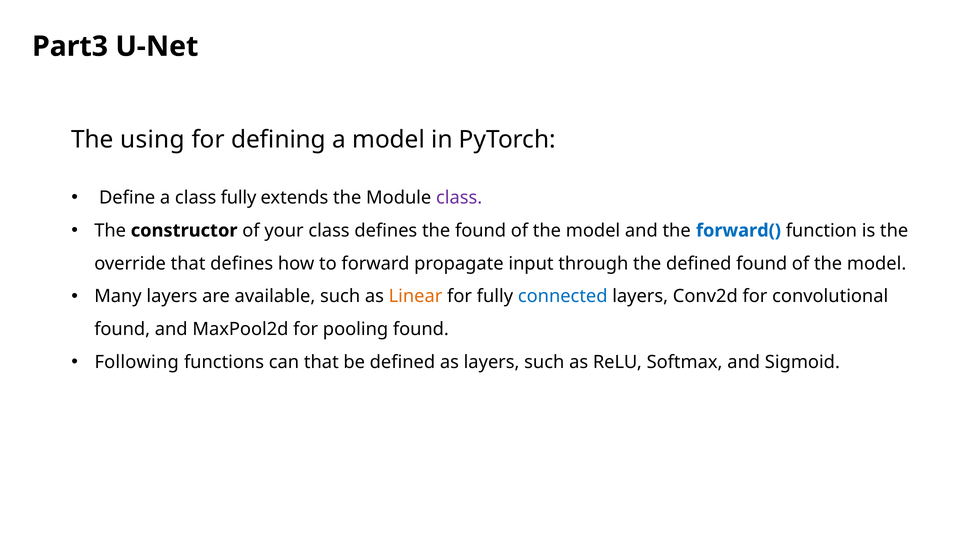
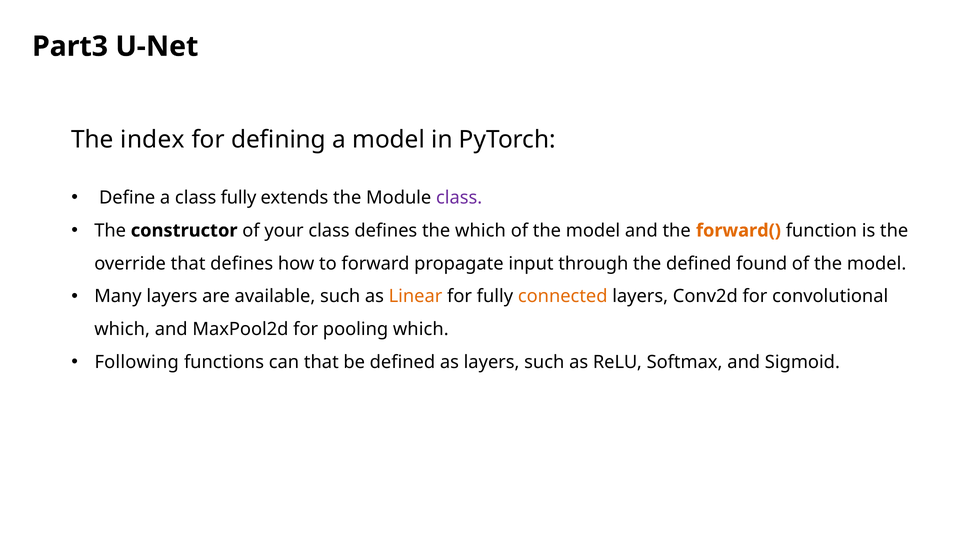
using: using -> index
the found: found -> which
forward( colour: blue -> orange
connected colour: blue -> orange
found at (122, 329): found -> which
pooling found: found -> which
